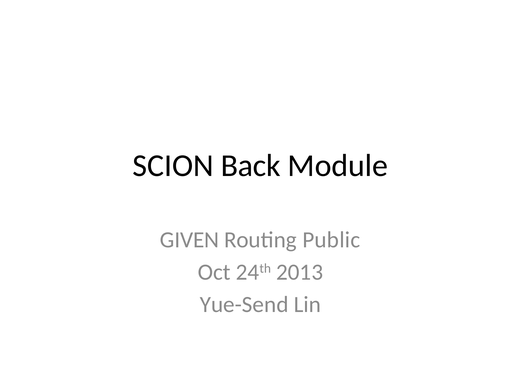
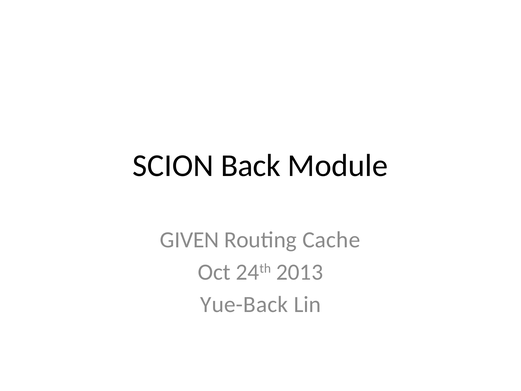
Public: Public -> Cache
Yue-Send: Yue-Send -> Yue-Back
